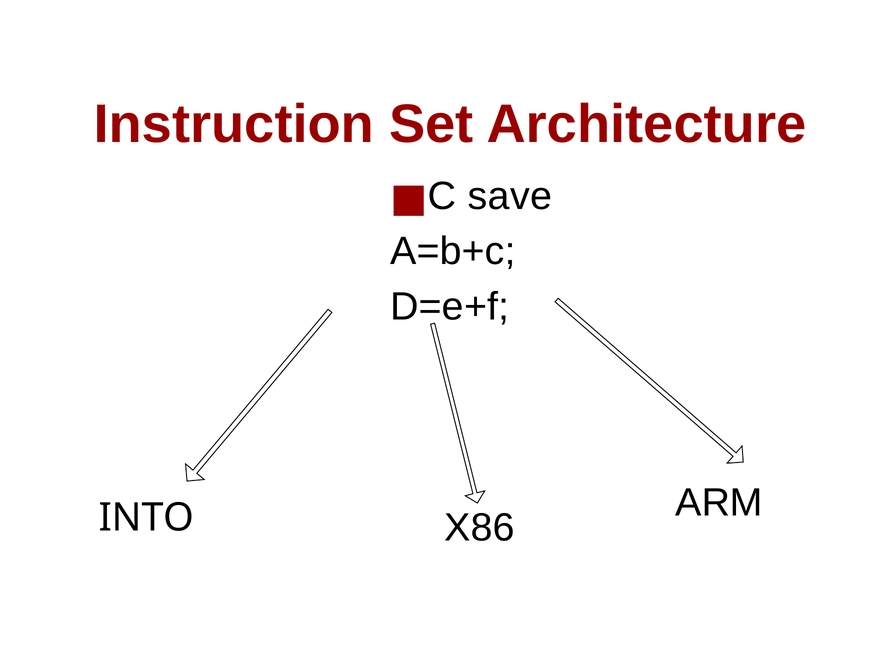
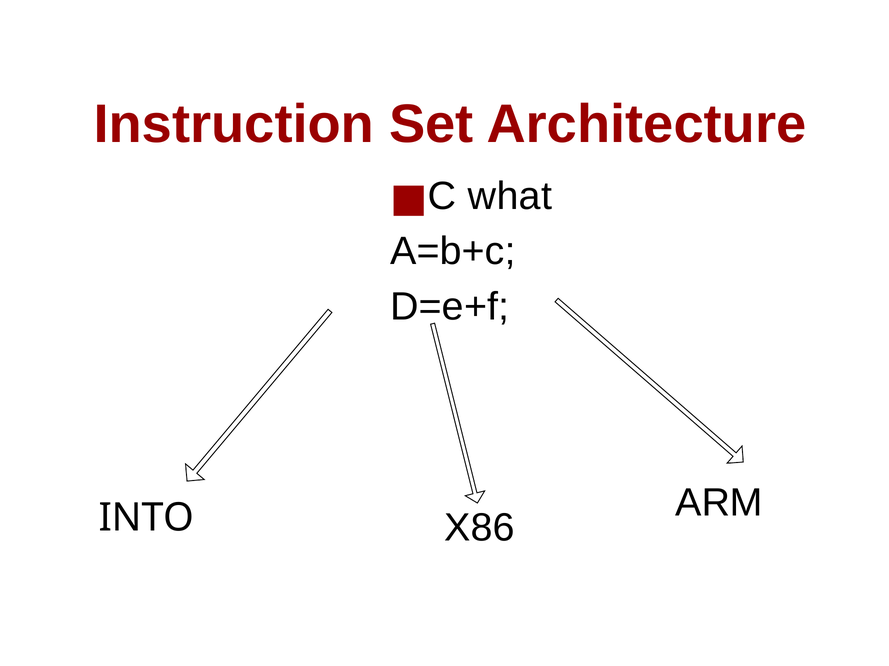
save: save -> what
